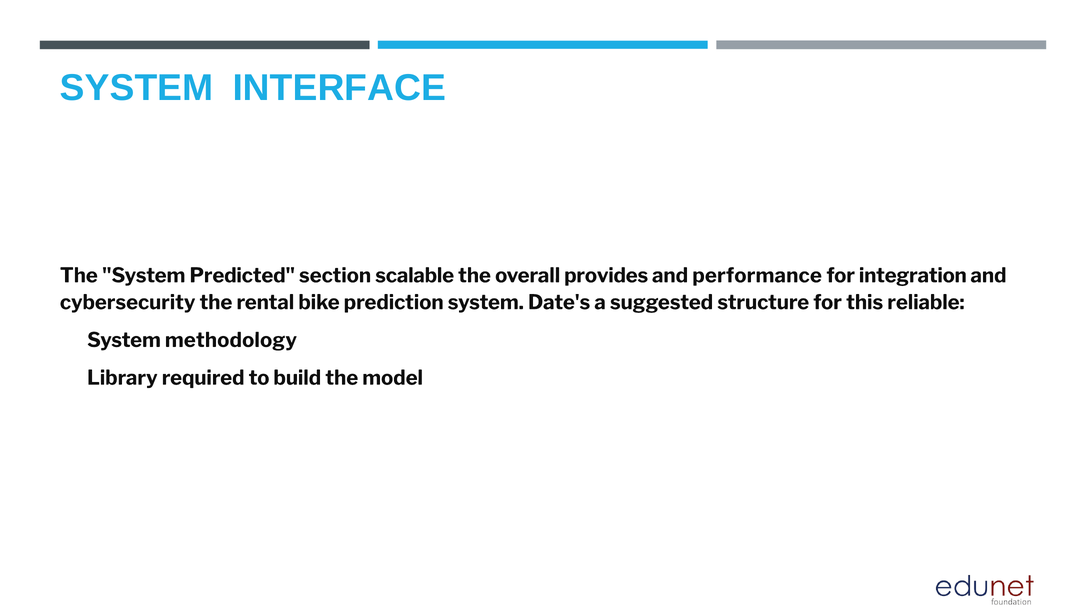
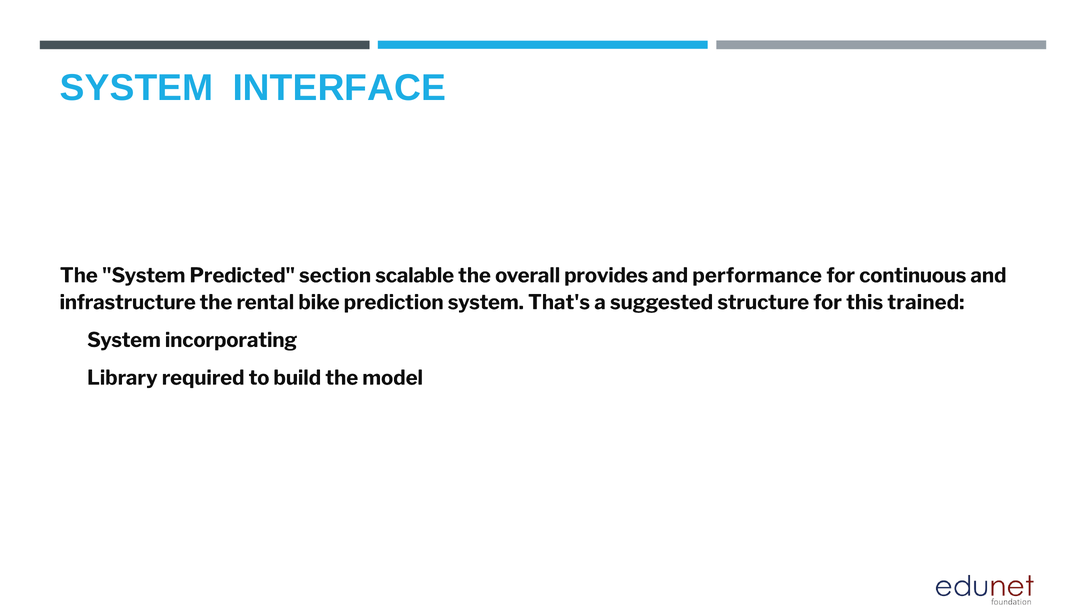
integration: integration -> continuous
cybersecurity: cybersecurity -> infrastructure
Date's: Date's -> That's
reliable: reliable -> trained
methodology: methodology -> incorporating
